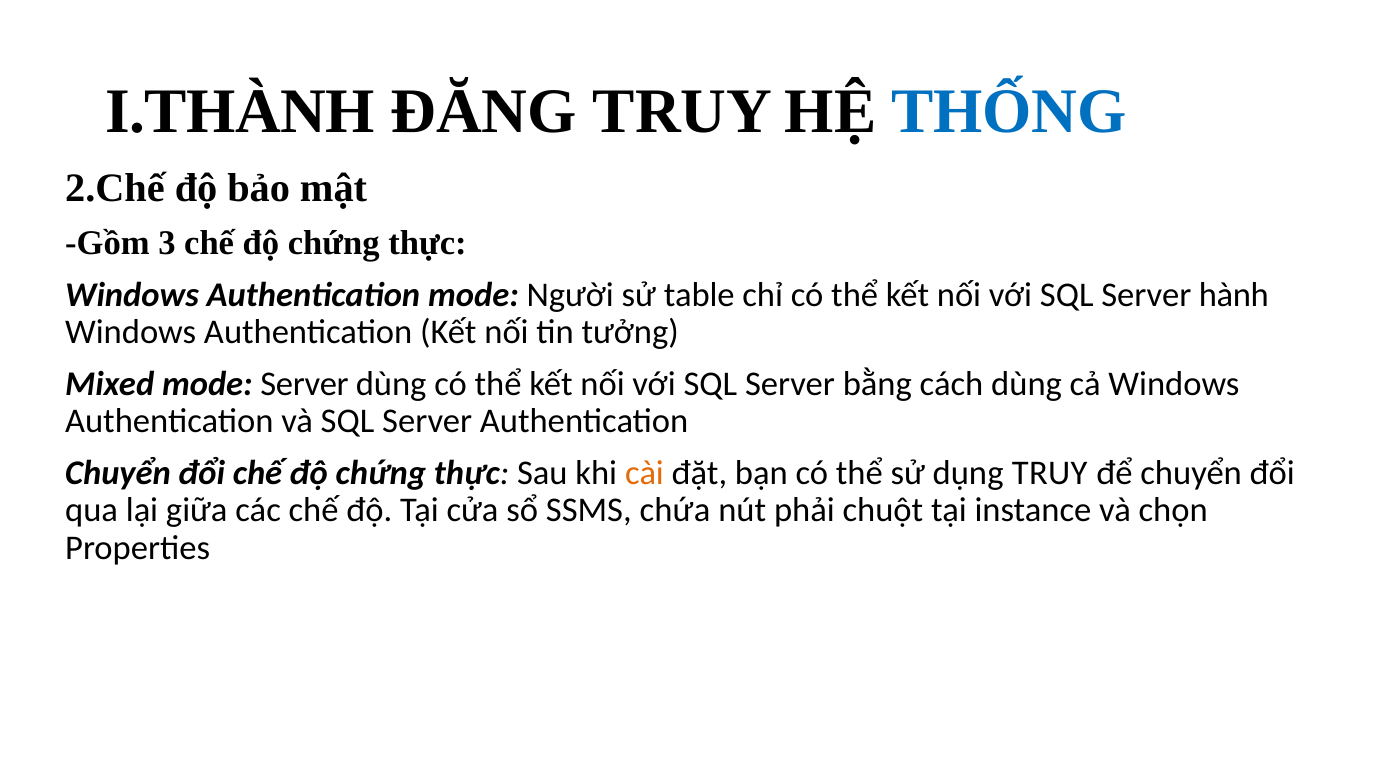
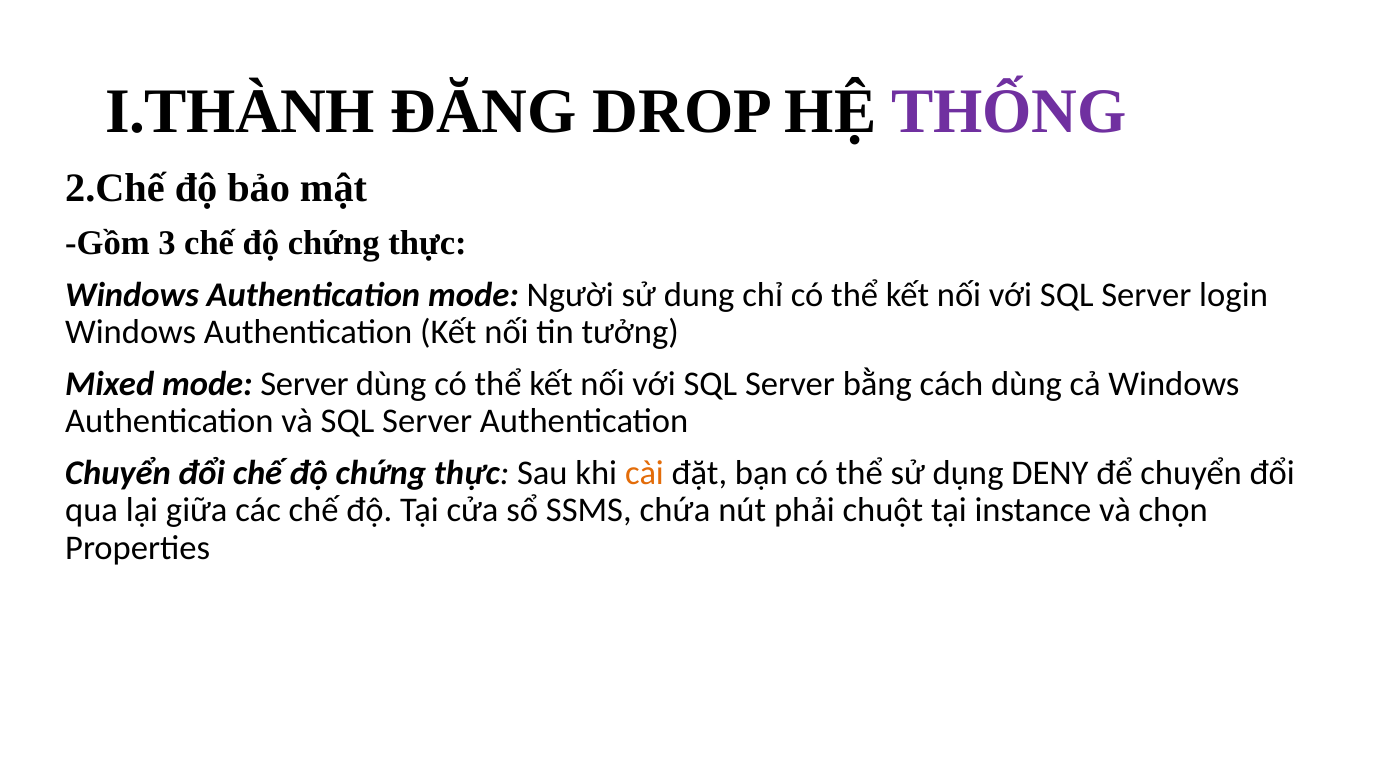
ĐĂNG TRUY: TRUY -> DROP
THỐNG colour: blue -> purple
table: table -> dung
hành: hành -> login
dụng TRUY: TRUY -> DENY
